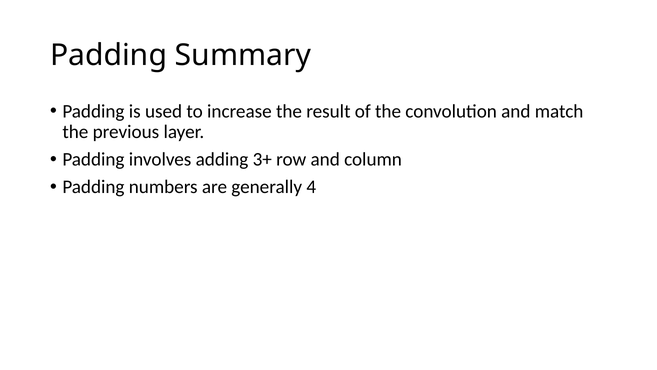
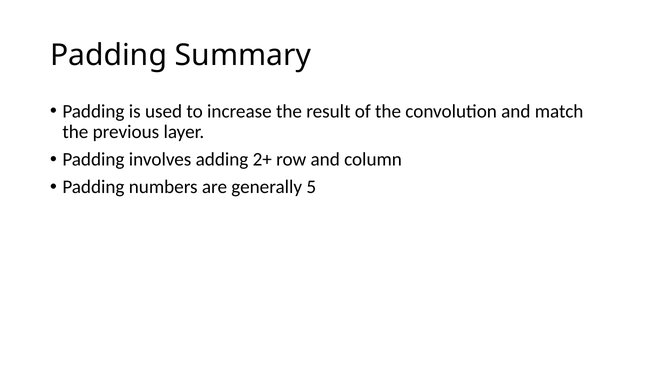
3+: 3+ -> 2+
4: 4 -> 5
